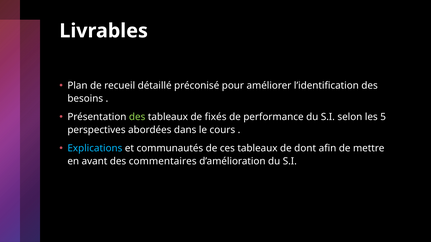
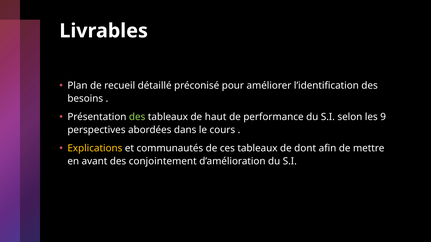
fixés: fixés -> haut
5: 5 -> 9
Explications colour: light blue -> yellow
commentaires: commentaires -> conjointement
